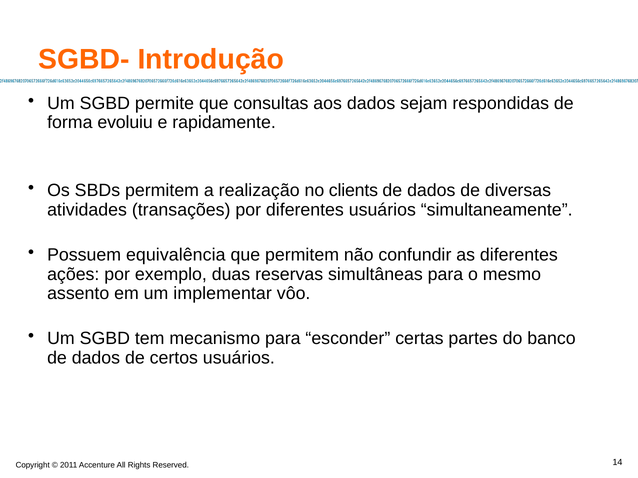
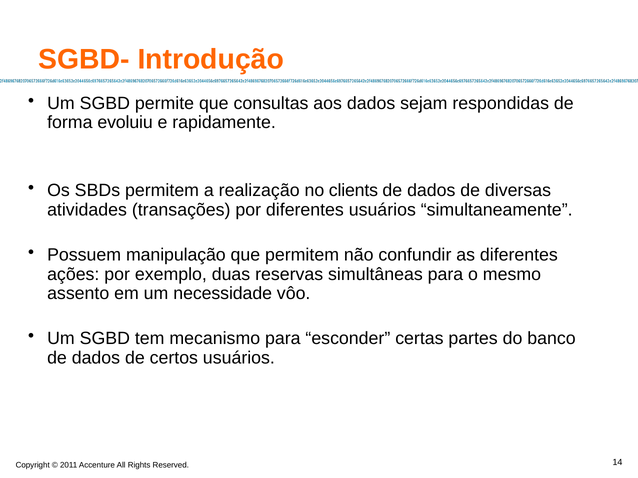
equivalência: equivalência -> manipulação
implementar: implementar -> necessidade
